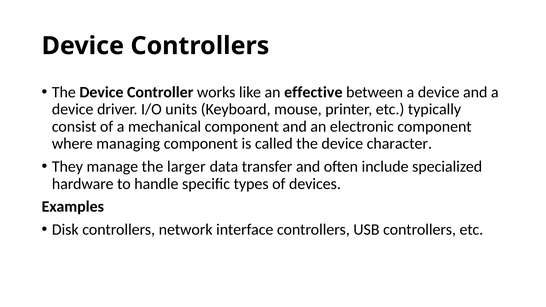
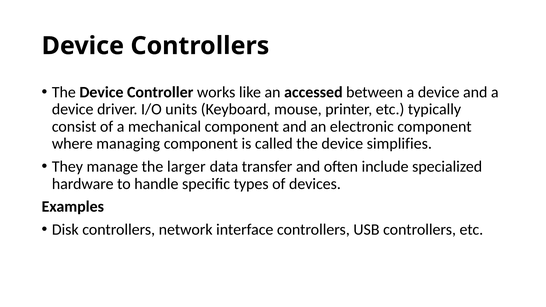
effective: effective -> accessed
character: character -> simplifies
